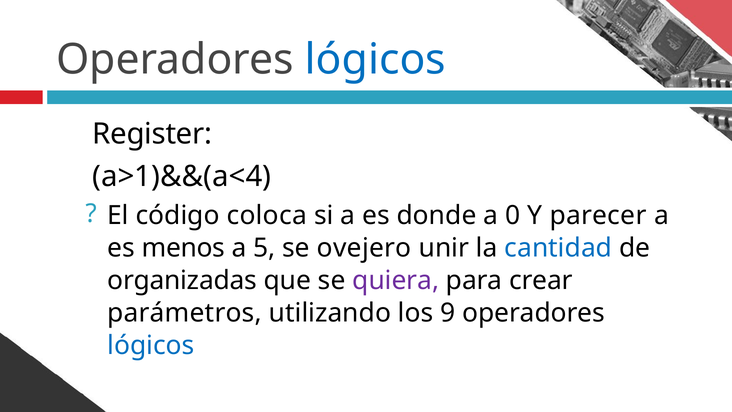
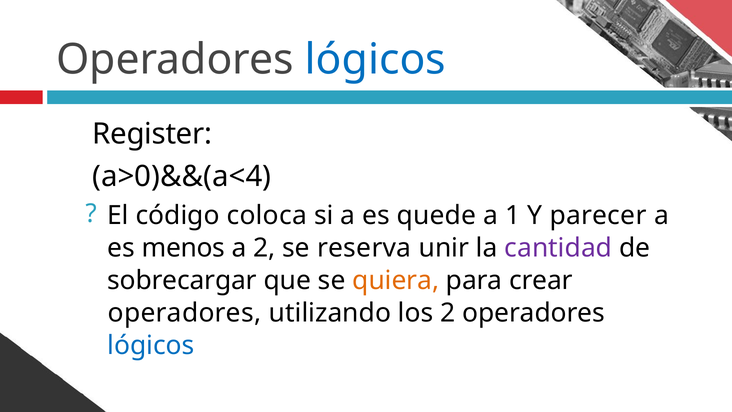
a>1)&&(a<4: a>1)&&(a<4 -> a>0)&&(a<4
donde: donde -> quede
0: 0 -> 1
a 5: 5 -> 2
ovejero: ovejero -> reserva
cantidad colour: blue -> purple
organizadas: organizadas -> sobrecargar
quiera colour: purple -> orange
parámetros at (185, 313): parámetros -> operadores
los 9: 9 -> 2
